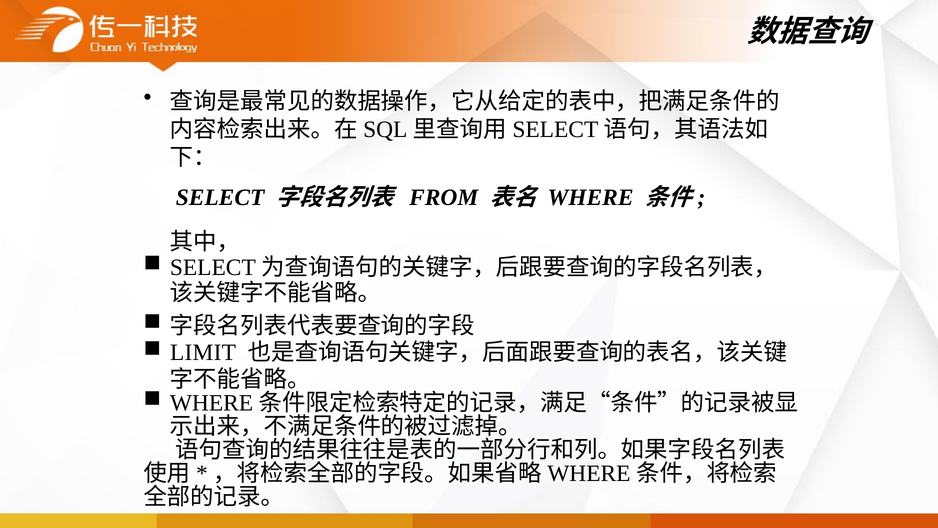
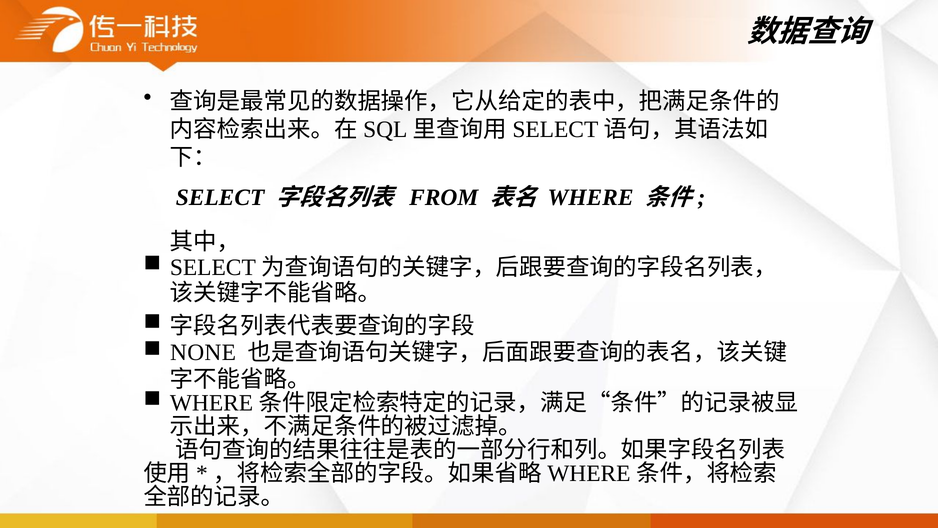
LIMIT: LIMIT -> NONE
